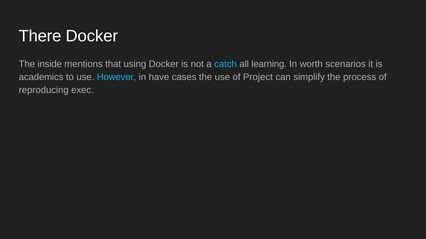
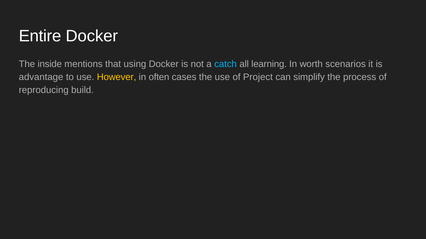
There: There -> Entire
academics: academics -> advantage
However colour: light blue -> yellow
have: have -> often
exec: exec -> build
